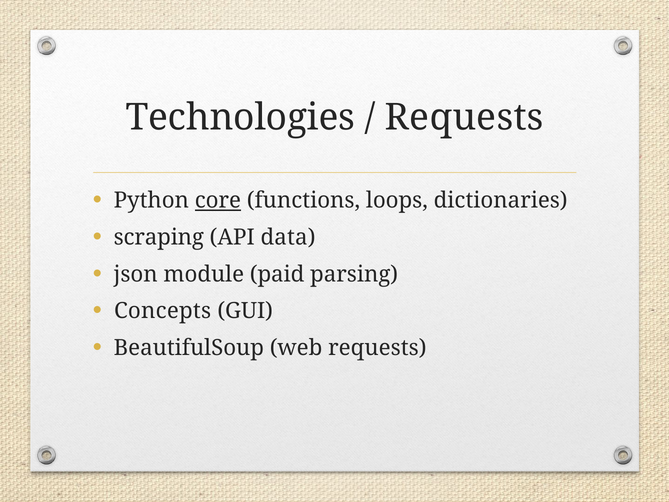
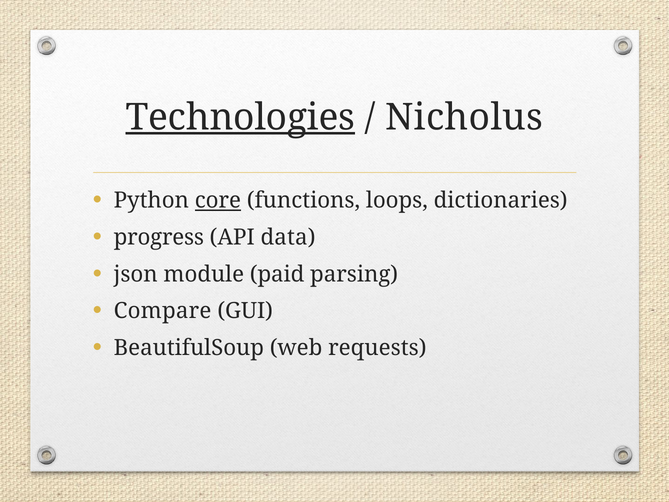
Technologies underline: none -> present
Requests at (464, 117): Requests -> Nicholus
scraping: scraping -> progress
Concepts: Concepts -> Compare
